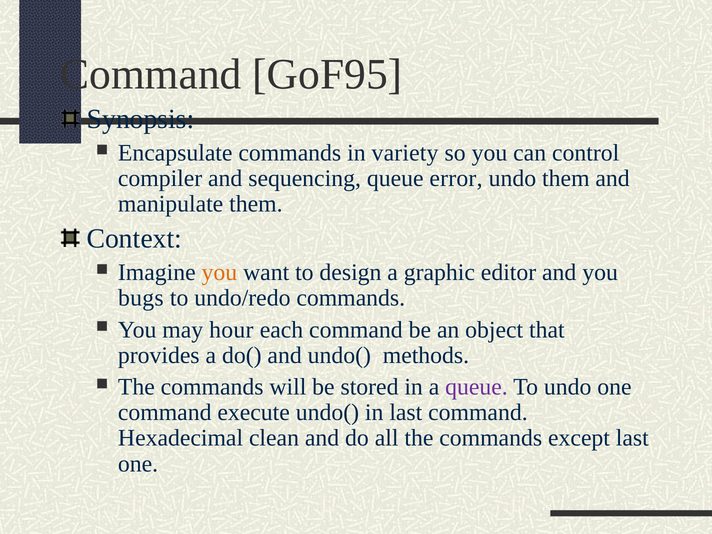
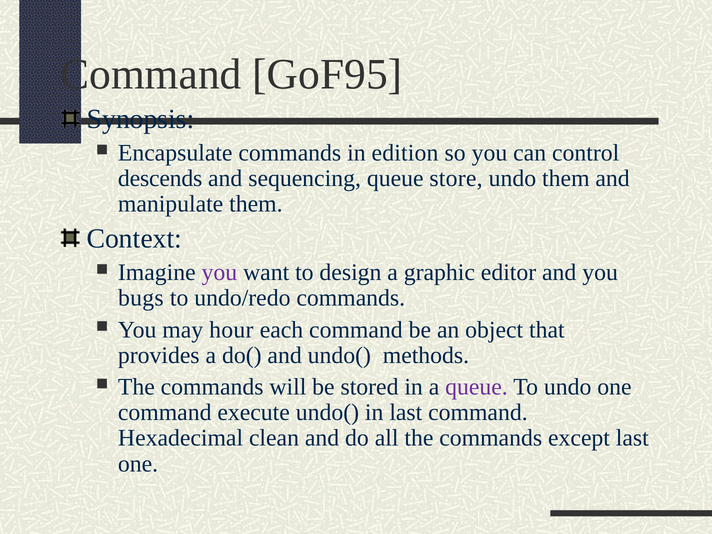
variety: variety -> edition
compiler: compiler -> descends
error: error -> store
you at (219, 273) colour: orange -> purple
